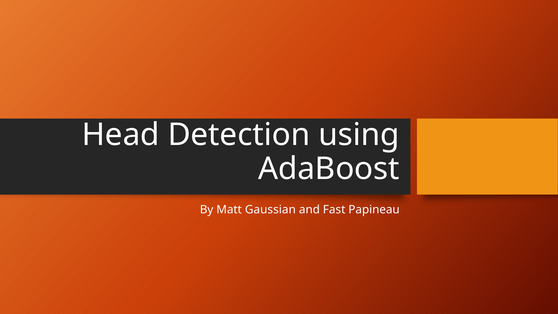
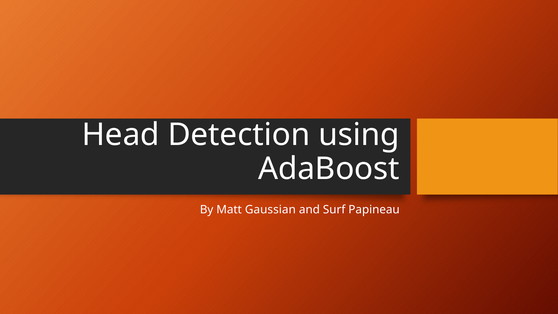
Fast: Fast -> Surf
